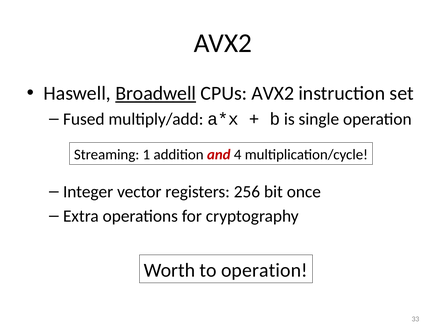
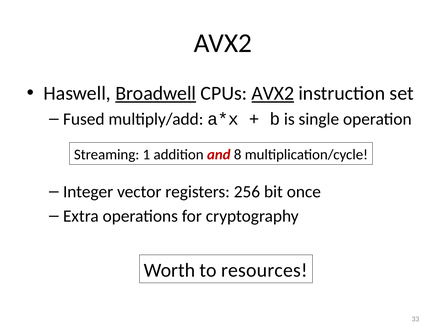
AVX2 at (273, 94) underline: none -> present
4: 4 -> 8
to operation: operation -> resources
